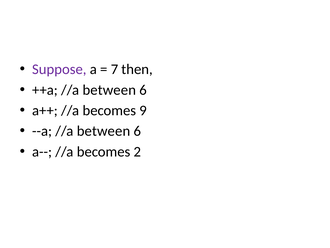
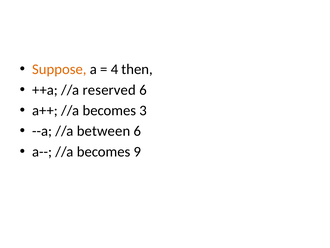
Suppose colour: purple -> orange
7: 7 -> 4
++a //a between: between -> reserved
9: 9 -> 3
2: 2 -> 9
